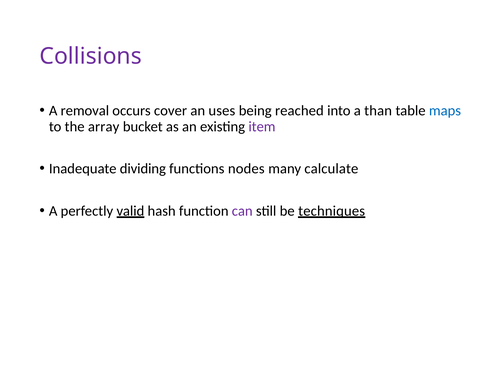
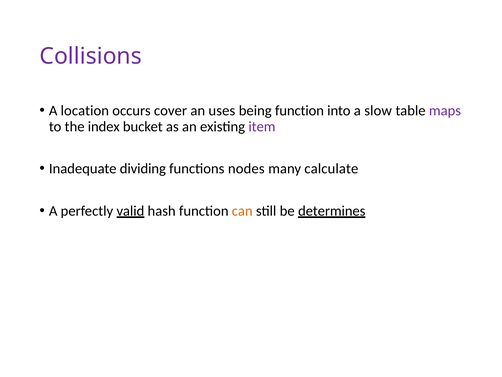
removal: removal -> location
being reached: reached -> function
than: than -> slow
maps colour: blue -> purple
array: array -> index
can colour: purple -> orange
techniques: techniques -> determines
